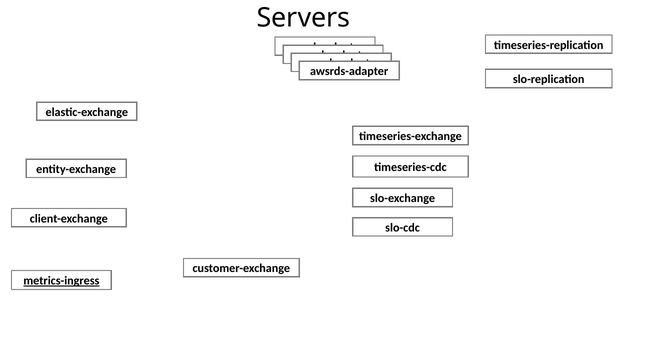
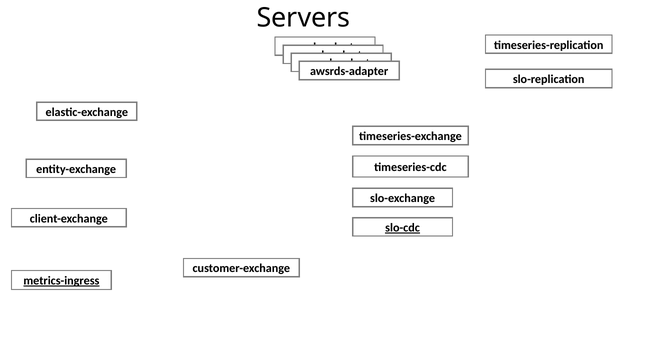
slo-cdc underline: none -> present
